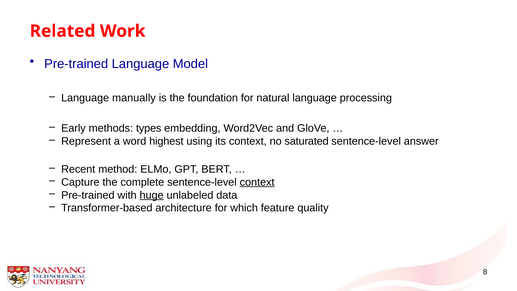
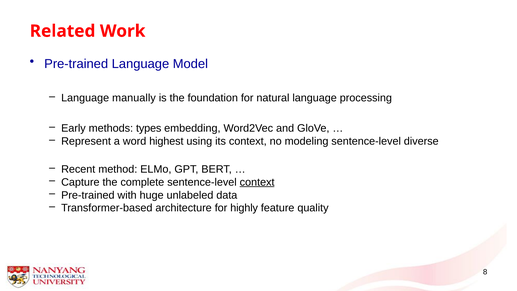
saturated: saturated -> modeling
answer: answer -> diverse
huge underline: present -> none
which: which -> highly
